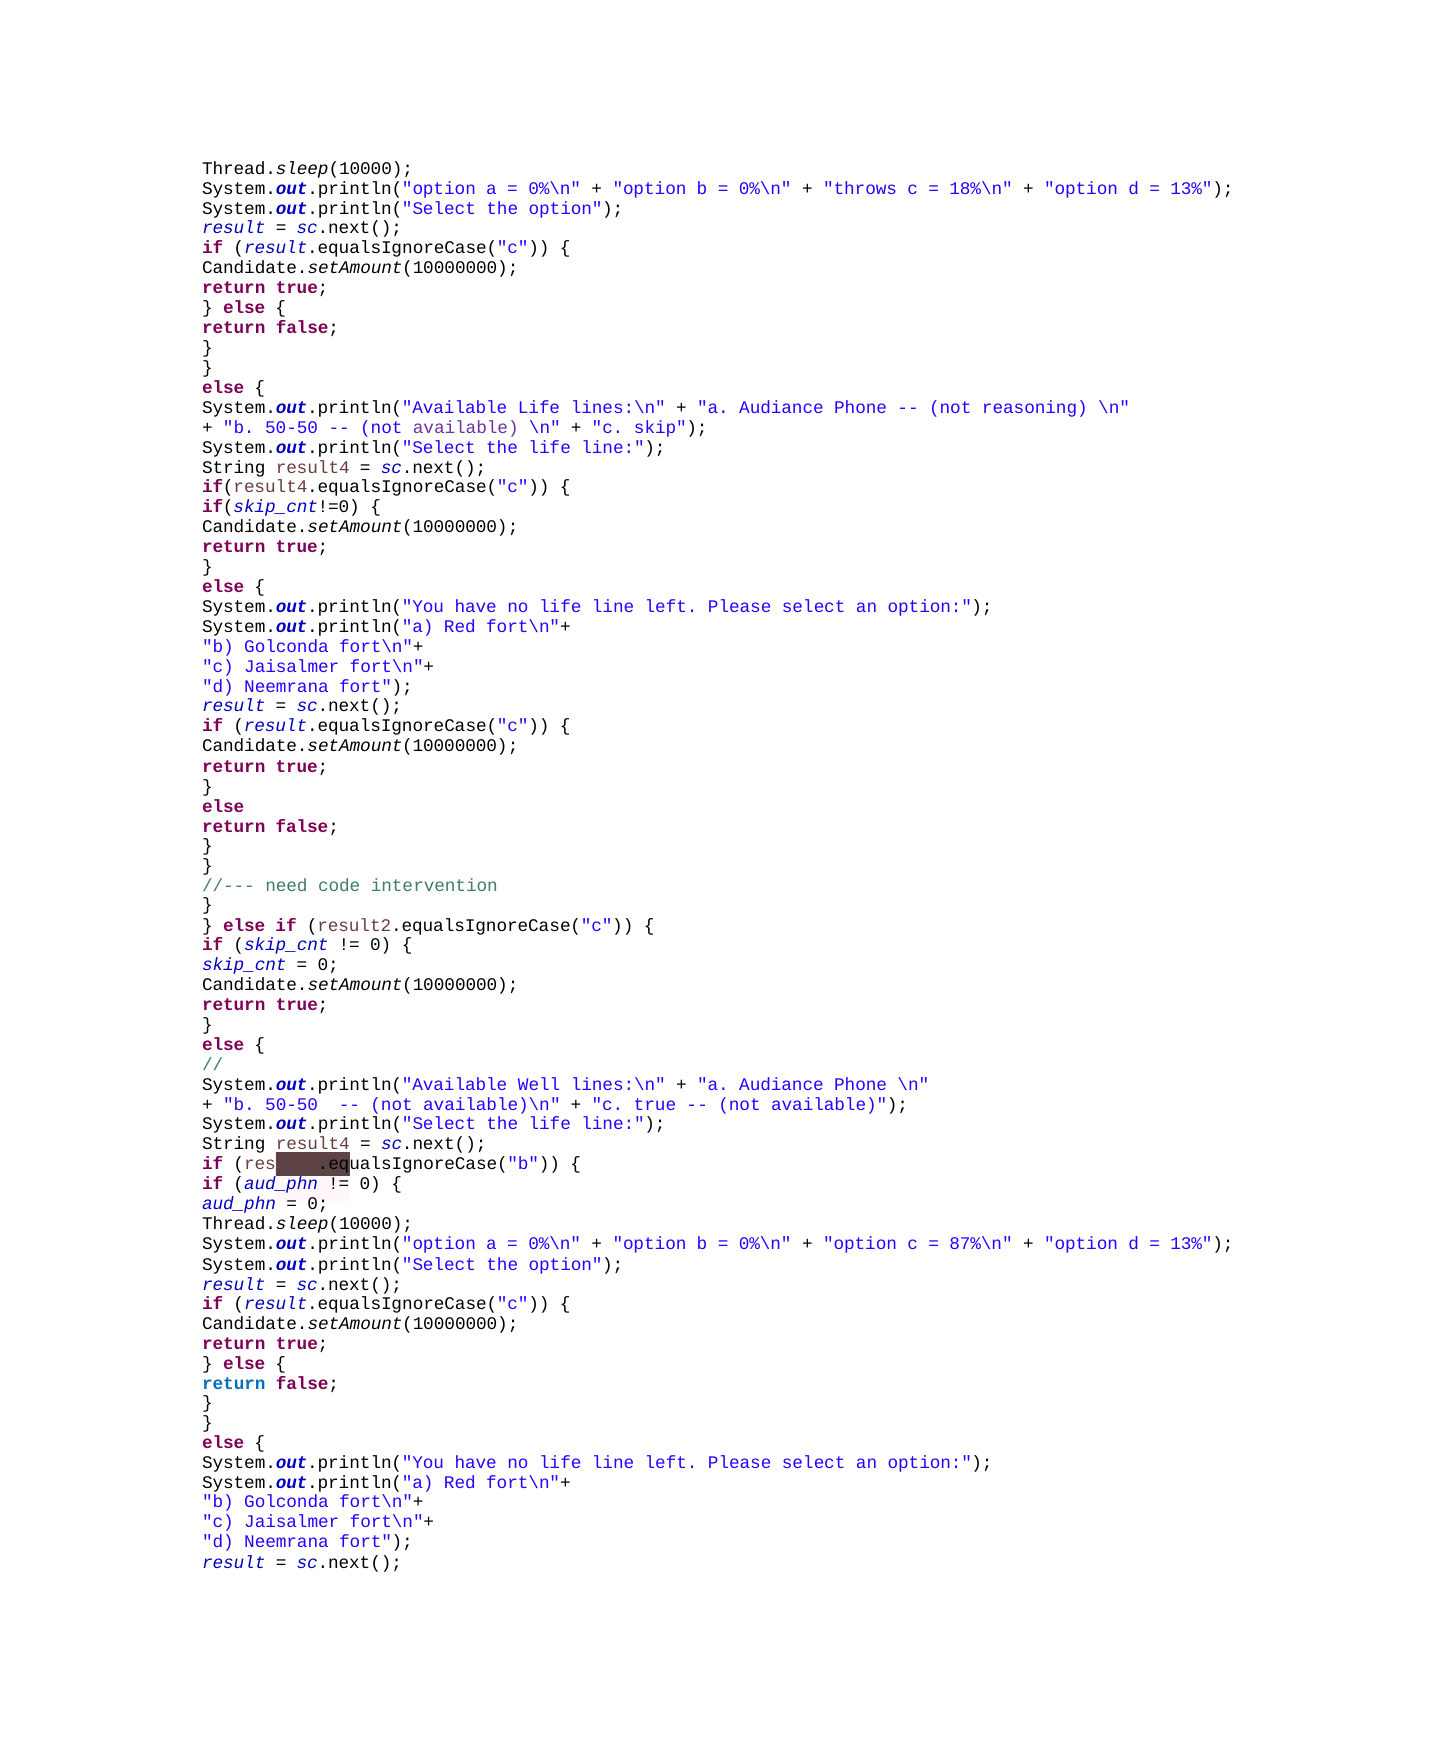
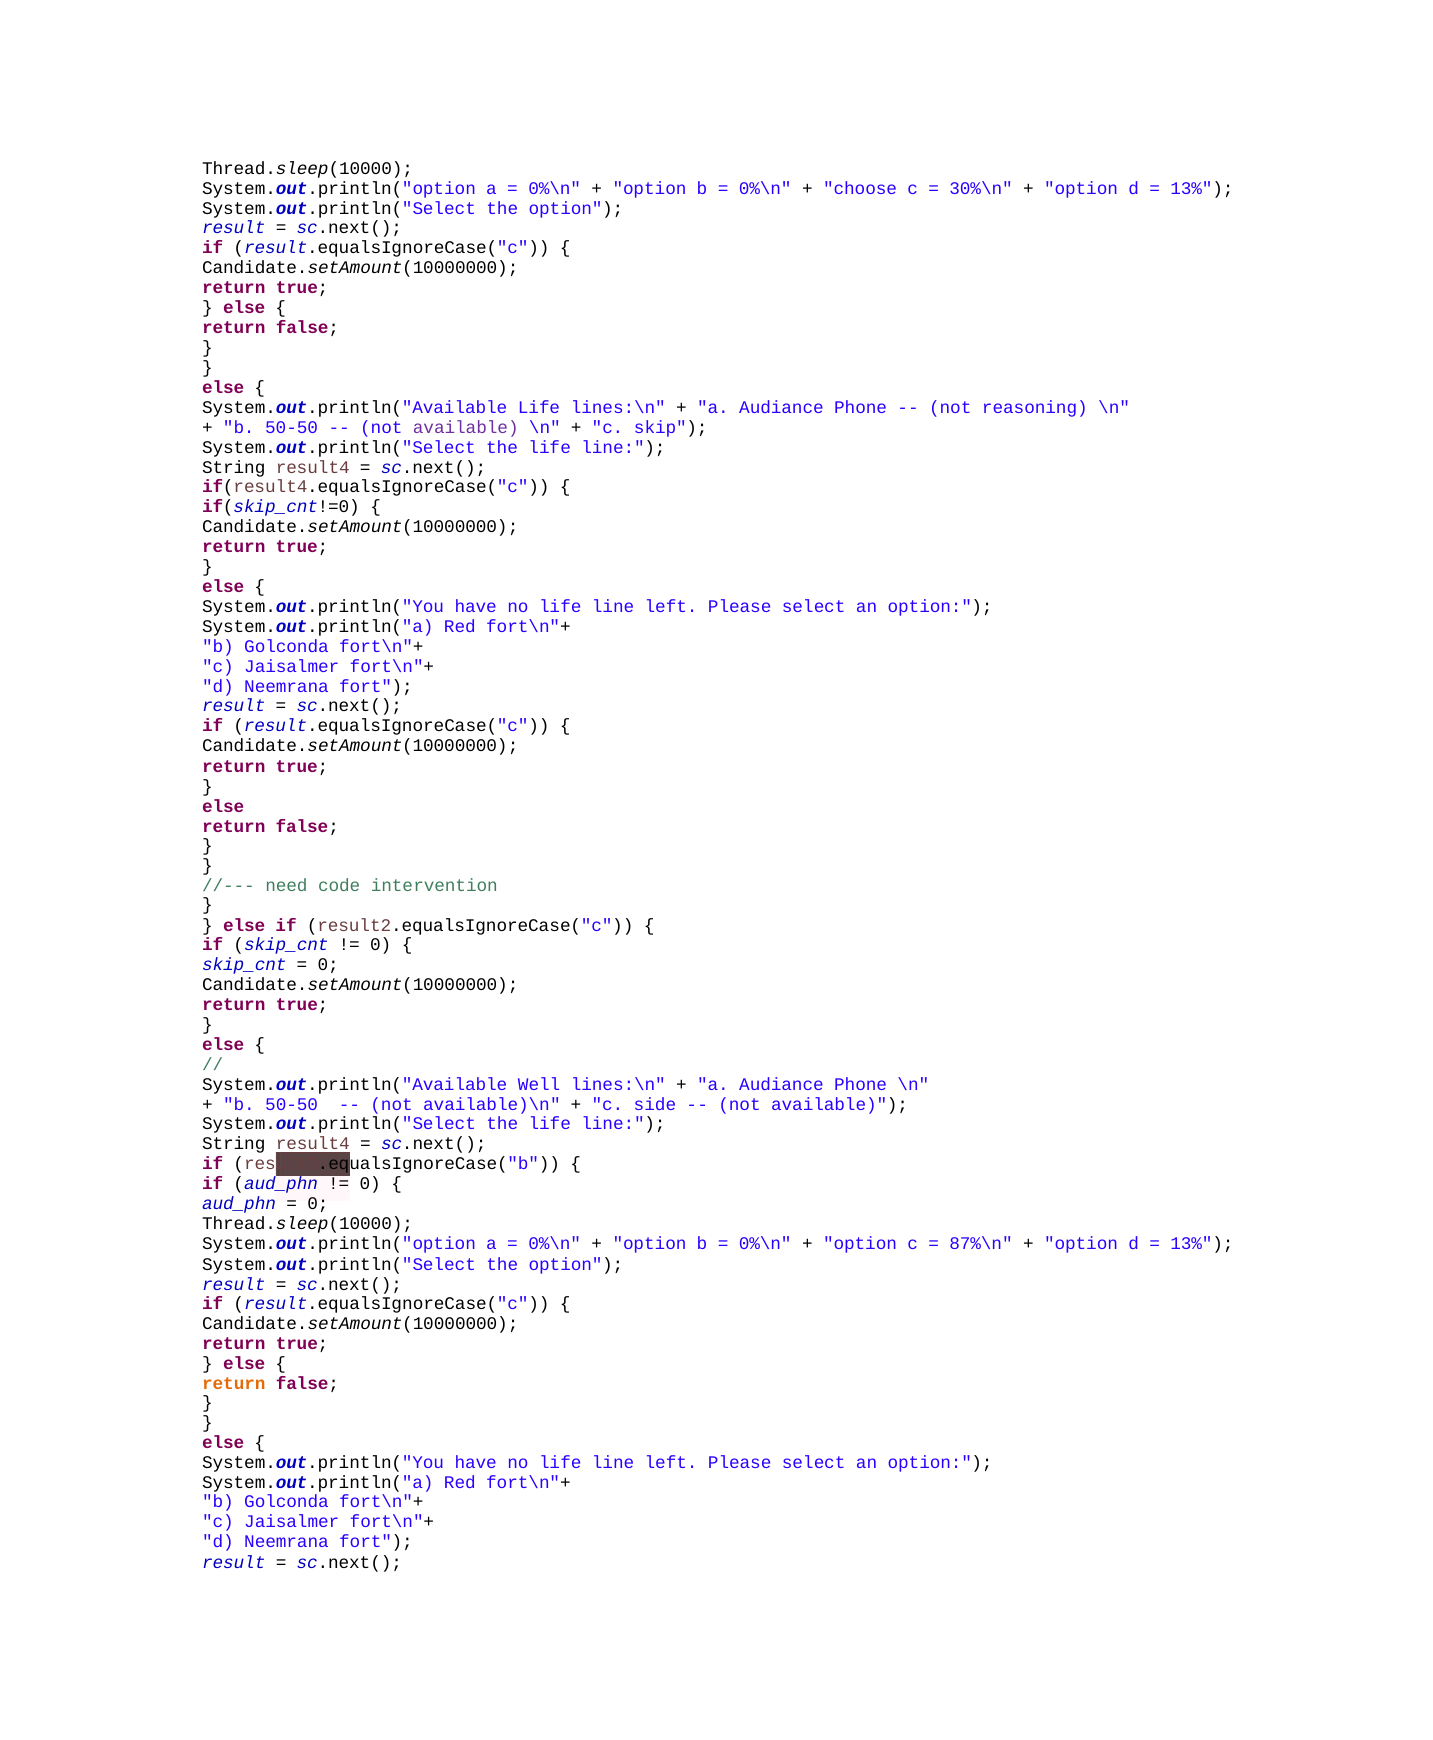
throws: throws -> choose
18%\n: 18%\n -> 30%\n
c true: true -> side
return at (234, 1384) colour: blue -> orange
